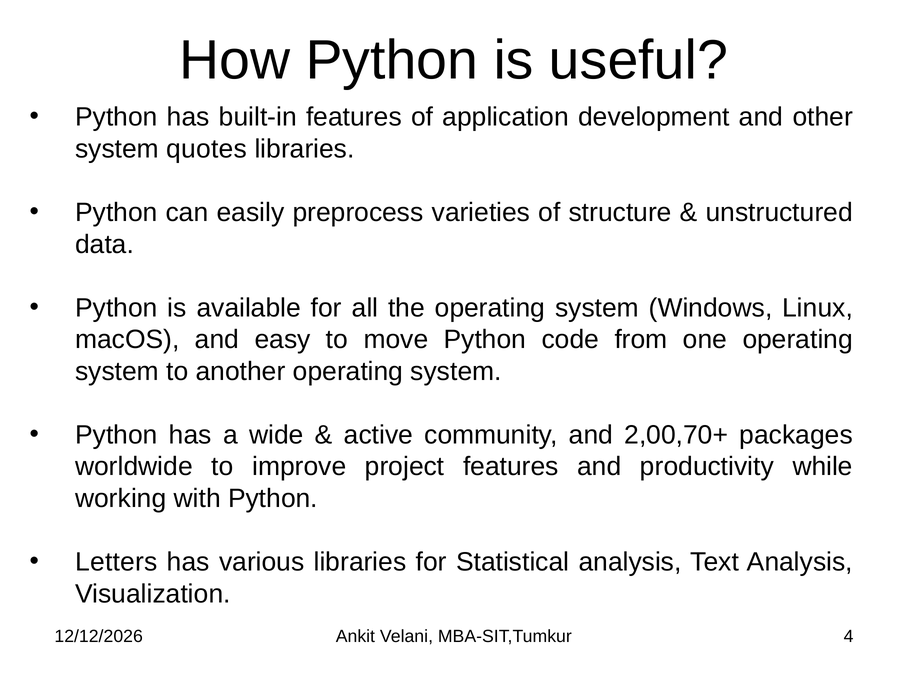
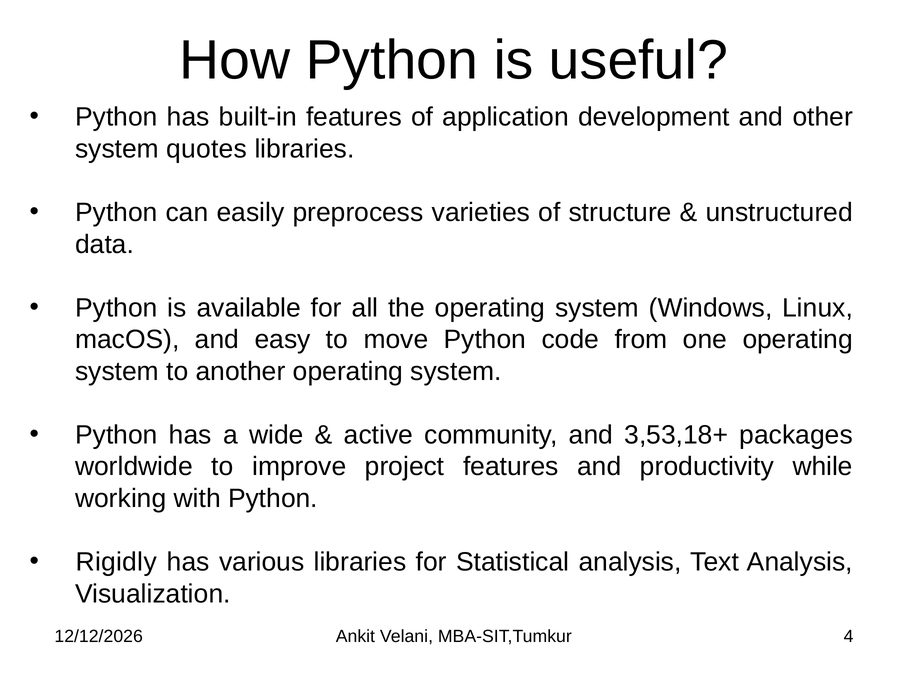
2,00,70+: 2,00,70+ -> 3,53,18+
Letters: Letters -> Rigidly
